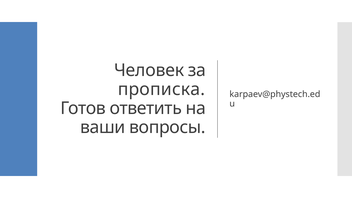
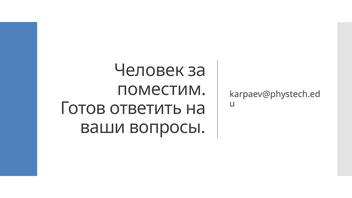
прописка: прописка -> поместим
